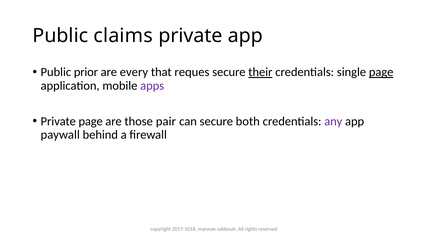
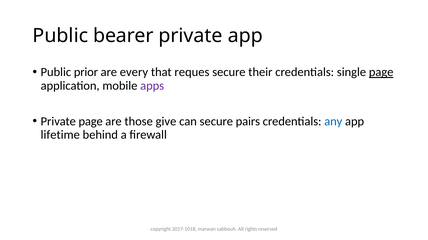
claims: claims -> bearer
their underline: present -> none
pair: pair -> give
both: both -> pairs
any colour: purple -> blue
paywall: paywall -> lifetime
